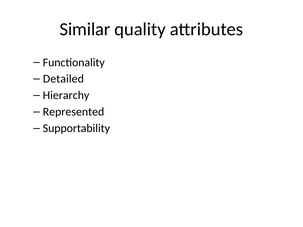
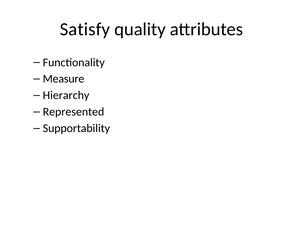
Similar: Similar -> Satisfy
Detailed: Detailed -> Measure
